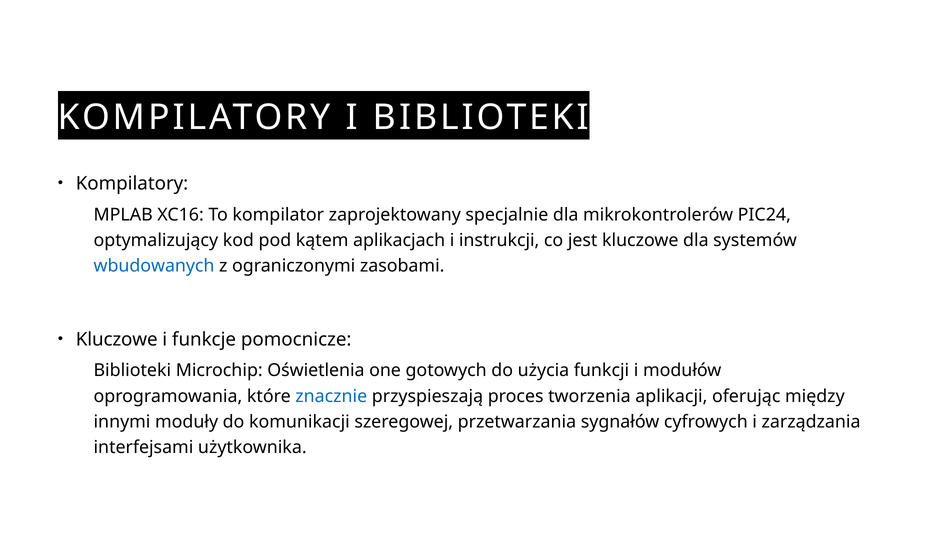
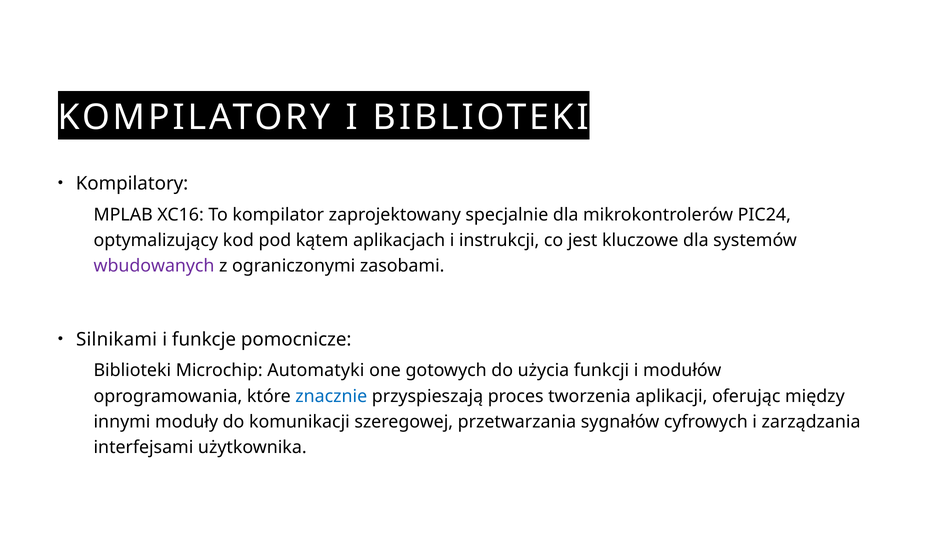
wbudowanych colour: blue -> purple
Kluczowe at (117, 340): Kluczowe -> Silnikami
Oświetlenia: Oświetlenia -> Automatyki
